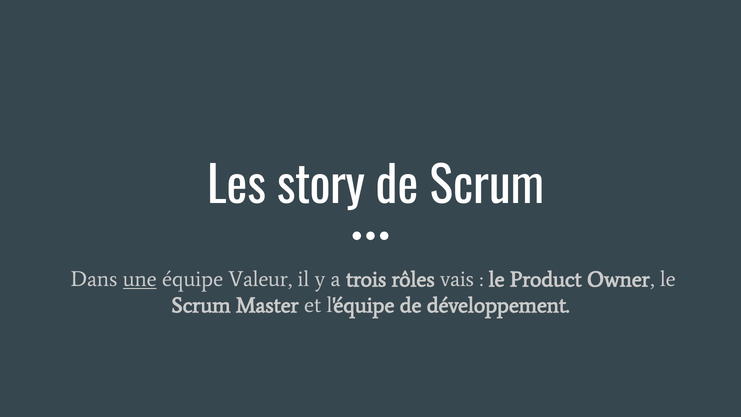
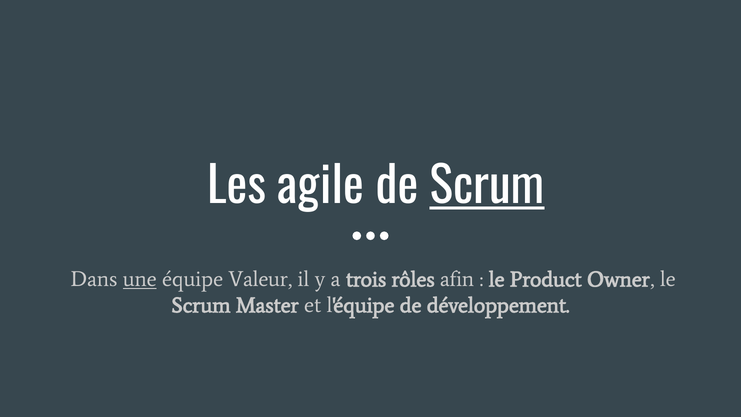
story: story -> agile
Scrum at (487, 187) underline: none -> present
vais: vais -> afin
